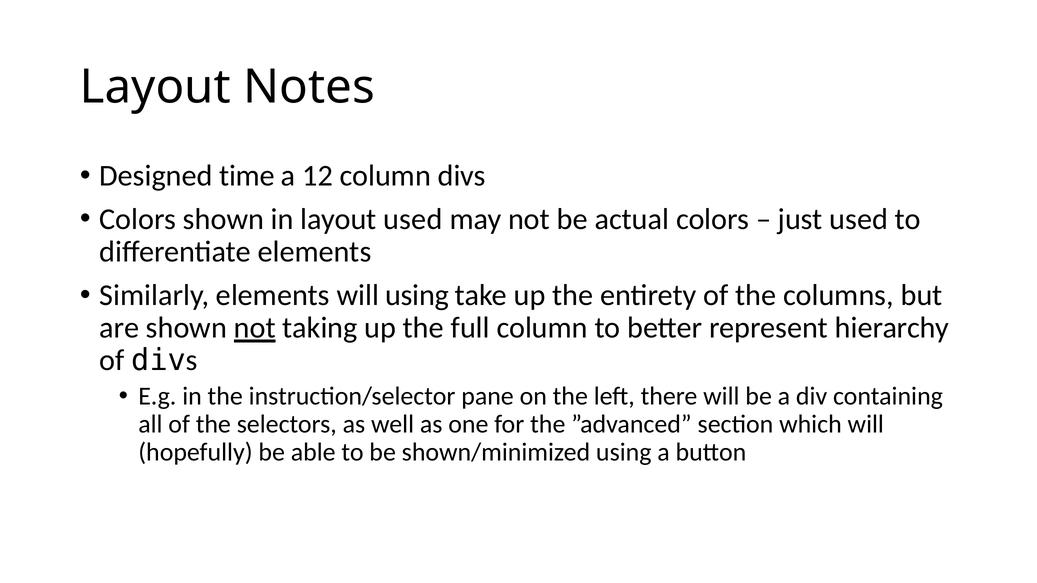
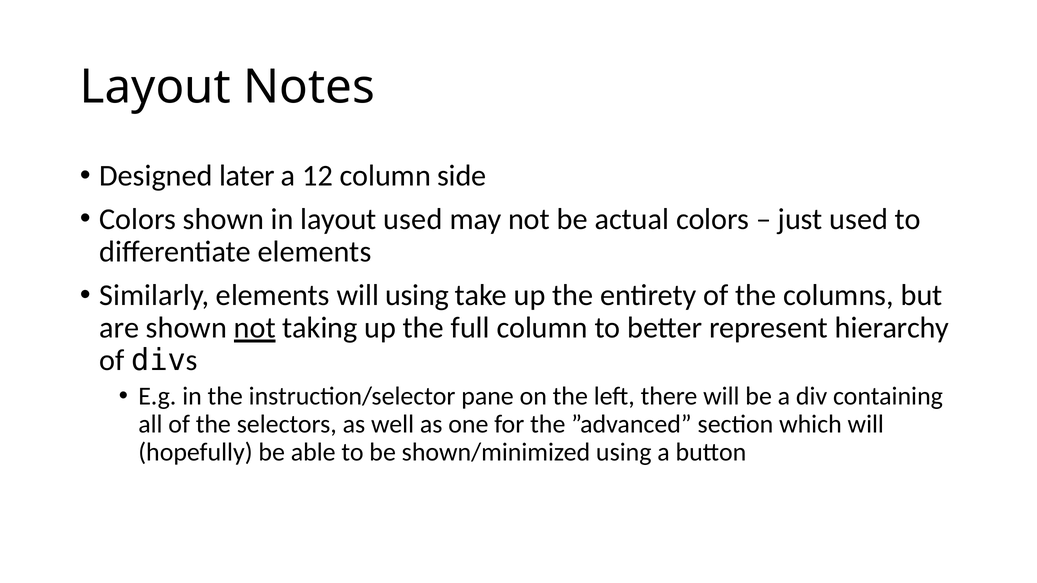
time: time -> later
column divs: divs -> side
